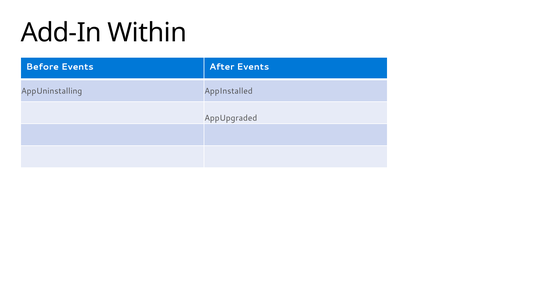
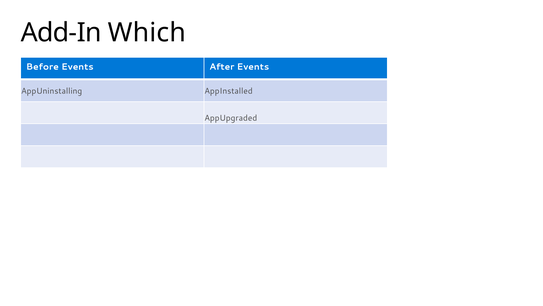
Within: Within -> Which
